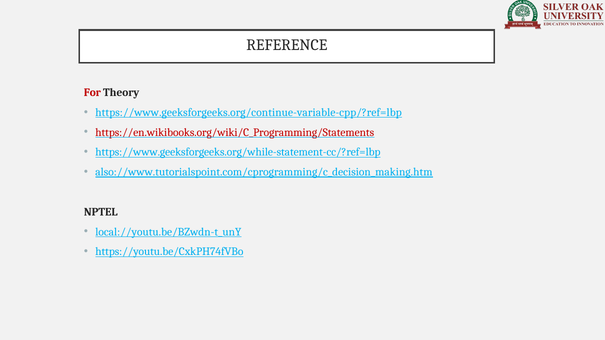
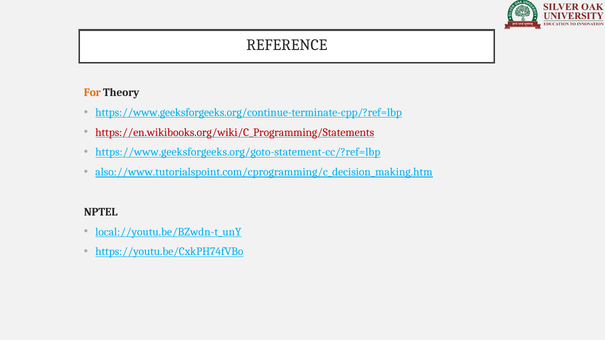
For colour: red -> orange
https://www.geeksforgeeks.org/continue-variable-cpp/?ref=lbp: https://www.geeksforgeeks.org/continue-variable-cpp/?ref=lbp -> https://www.geeksforgeeks.org/continue-terminate-cpp/?ref=lbp
https://www.geeksforgeeks.org/while-statement-cc/?ref=lbp: https://www.geeksforgeeks.org/while-statement-cc/?ref=lbp -> https://www.geeksforgeeks.org/goto-statement-cc/?ref=lbp
